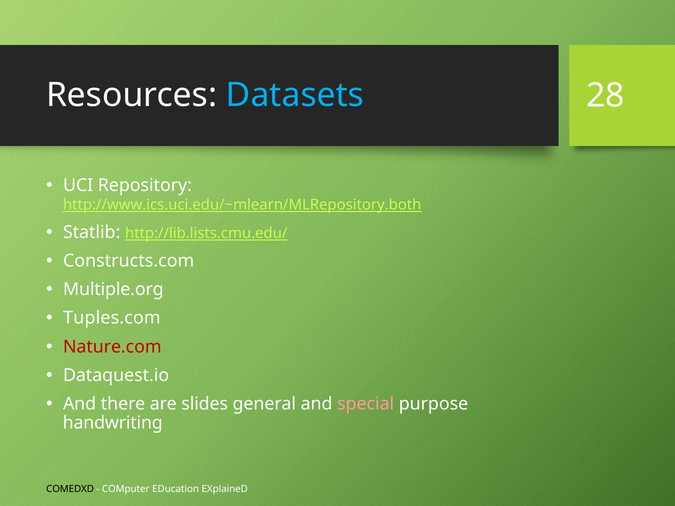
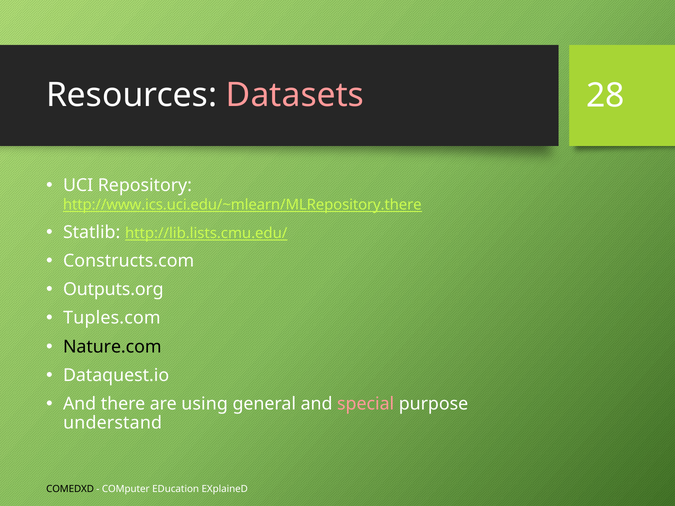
Datasets colour: light blue -> pink
http://www.ics.uci.edu/~mlearn/MLRepository.both: http://www.ics.uci.edu/~mlearn/MLRepository.both -> http://www.ics.uci.edu/~mlearn/MLRepository.there
Multiple.org: Multiple.org -> Outputs.org
Nature.com colour: red -> black
slides: slides -> using
handwriting: handwriting -> understand
